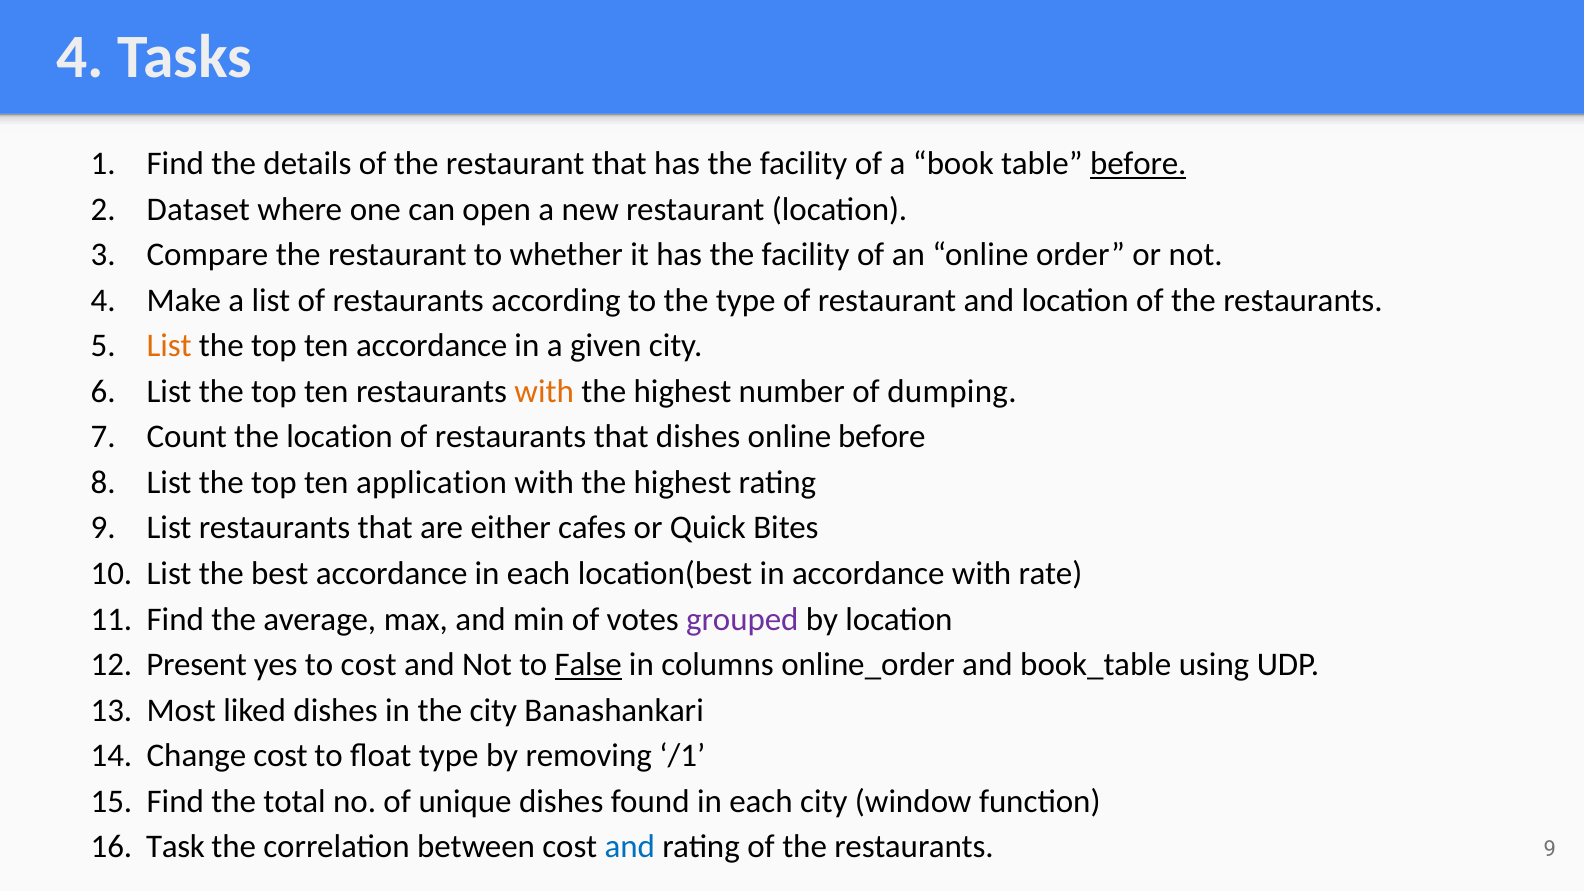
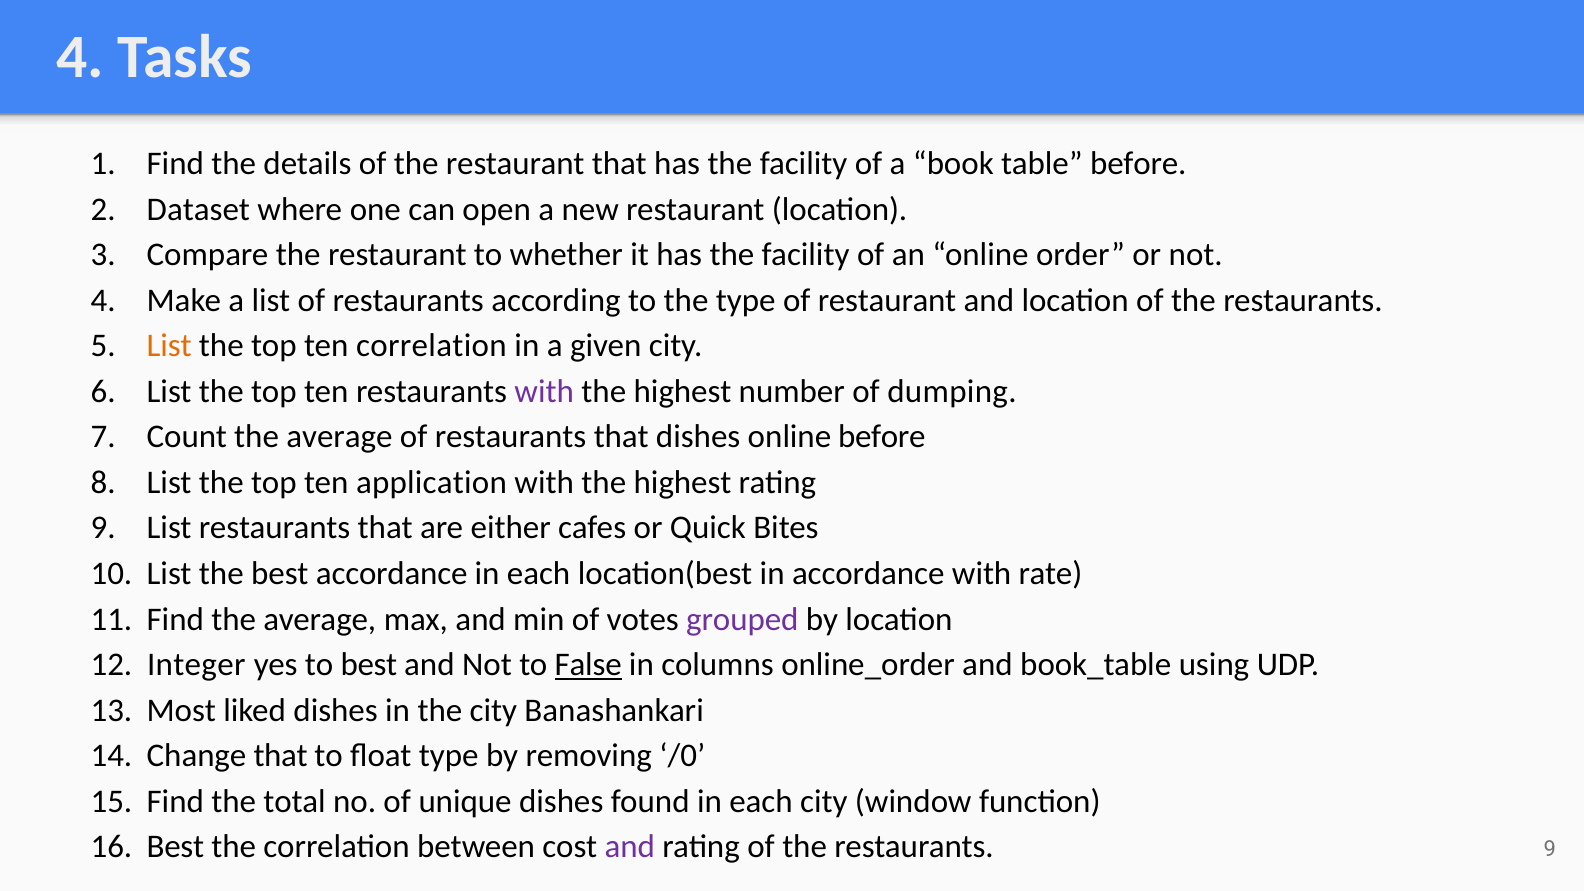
before at (1138, 164) underline: present -> none
ten accordance: accordance -> correlation
with at (544, 392) colour: orange -> purple
Count the location: location -> average
Present: Present -> Integer
to cost: cost -> best
Change cost: cost -> that
/1: /1 -> /0
Task at (175, 847): Task -> Best
and at (630, 847) colour: blue -> purple
